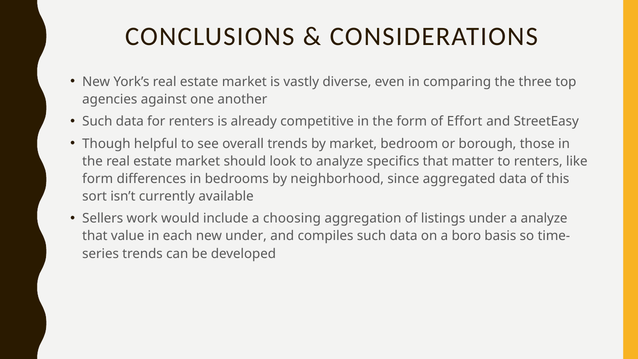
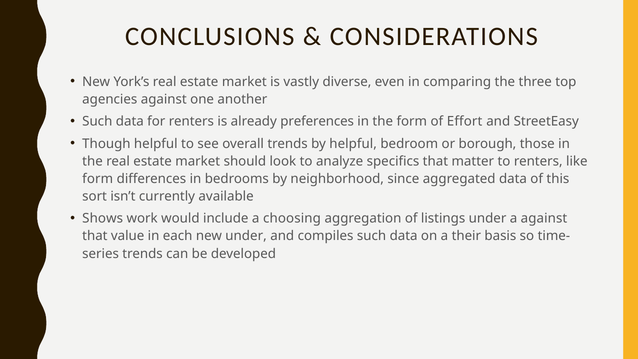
competitive: competitive -> preferences
by market: market -> helpful
Sellers: Sellers -> Shows
a analyze: analyze -> against
boro: boro -> their
